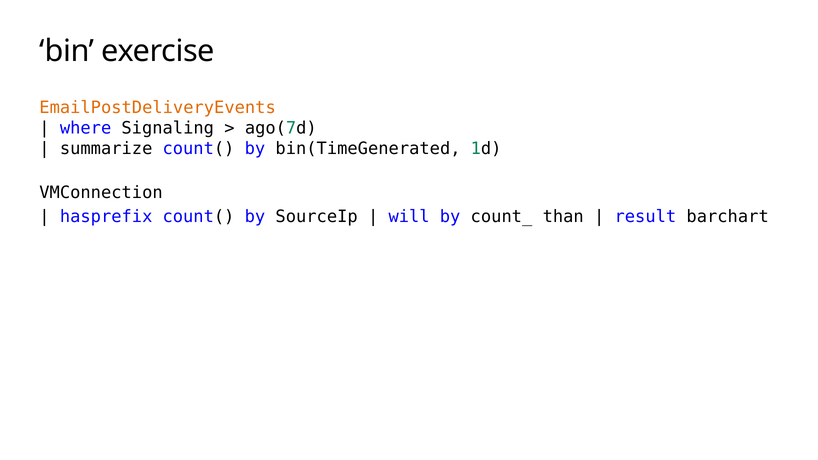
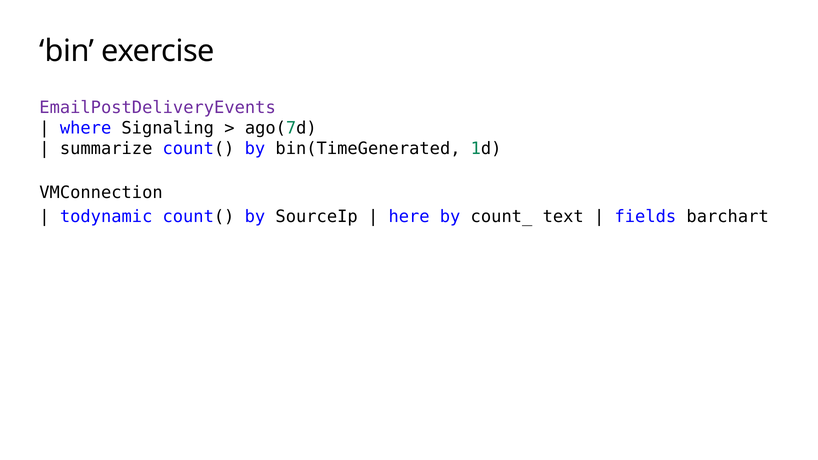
EmailPostDeliveryEvents colour: orange -> purple
hasprefix: hasprefix -> todynamic
will: will -> here
than: than -> text
result: result -> fields
